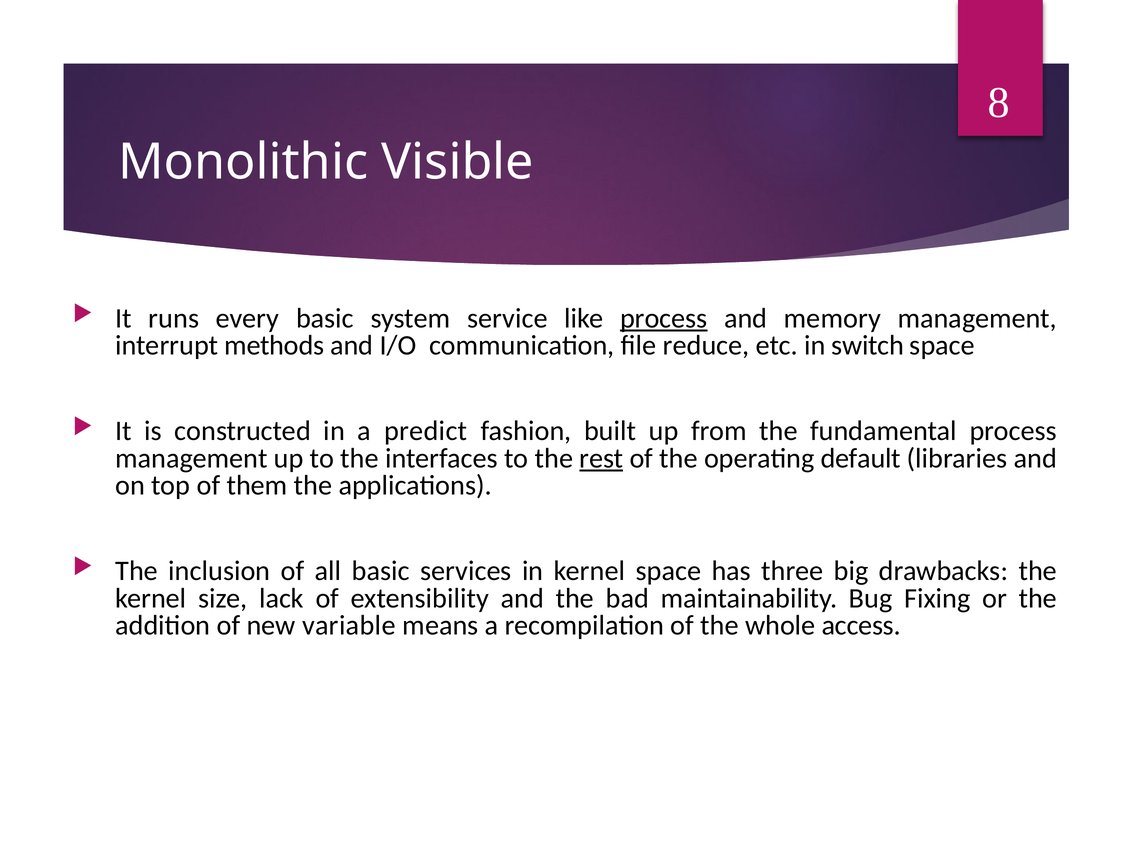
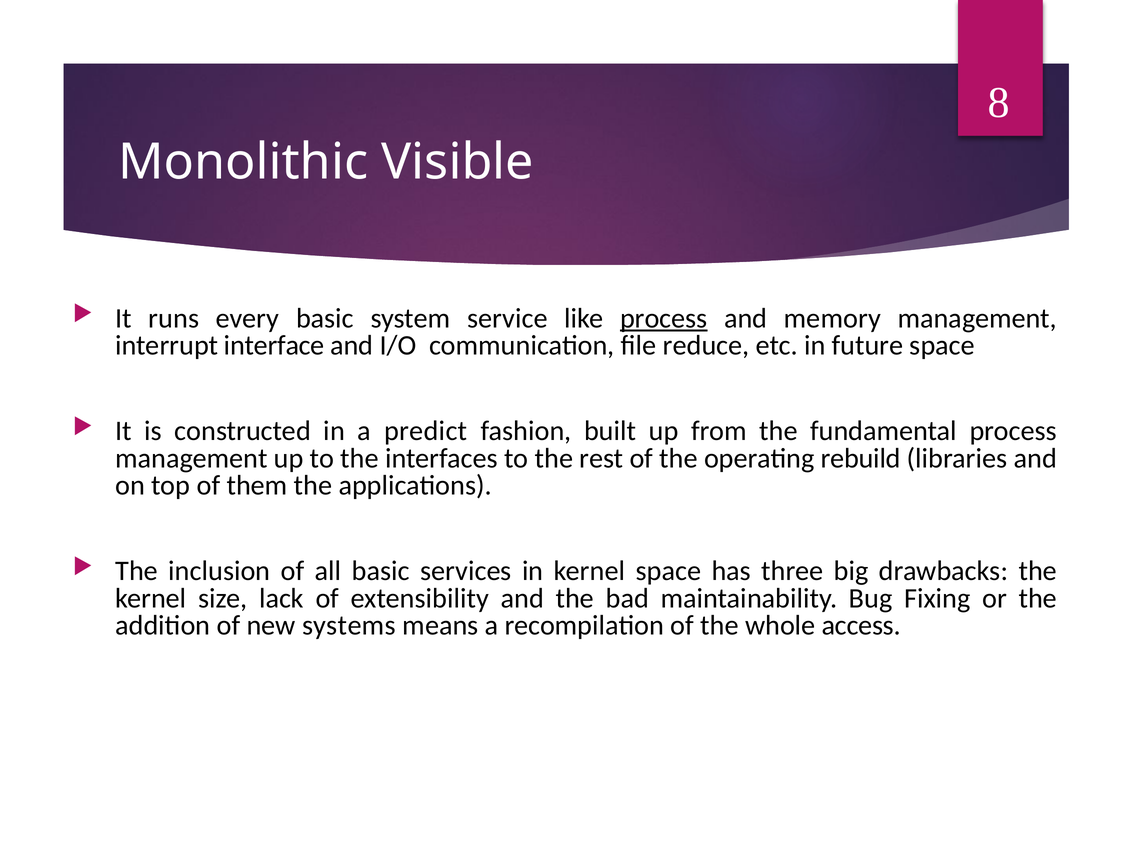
methods: methods -> interface
switch: switch -> future
rest underline: present -> none
default: default -> rebuild
variable: variable -> systems
